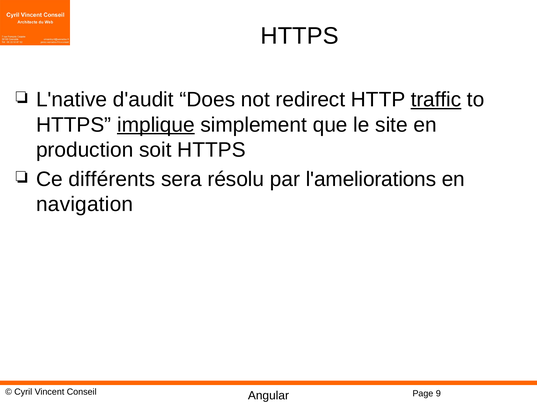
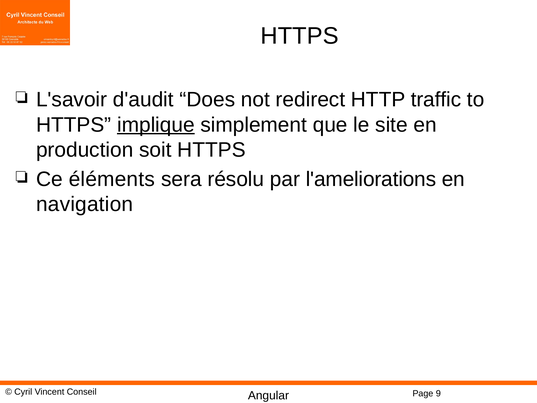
L'native: L'native -> L'savoir
traffic underline: present -> none
différents: différents -> éléments
